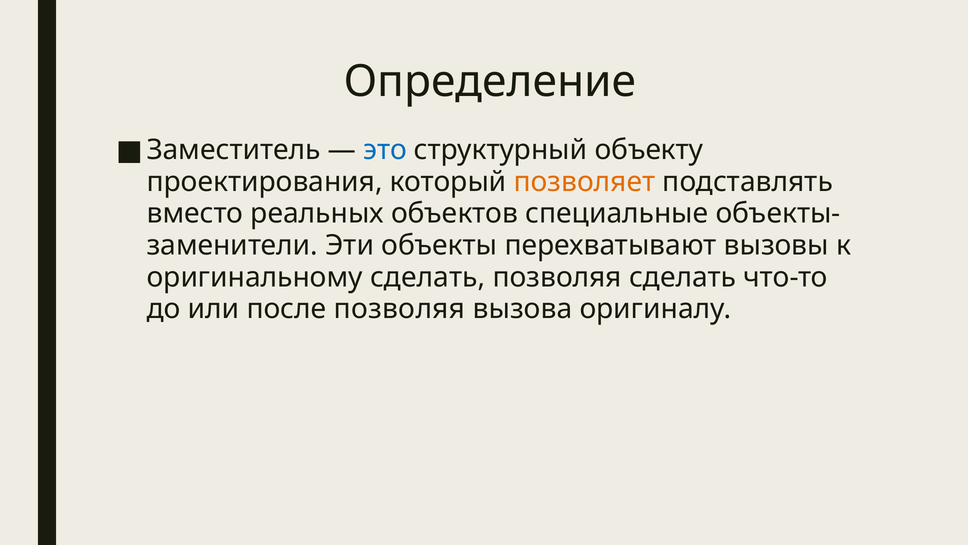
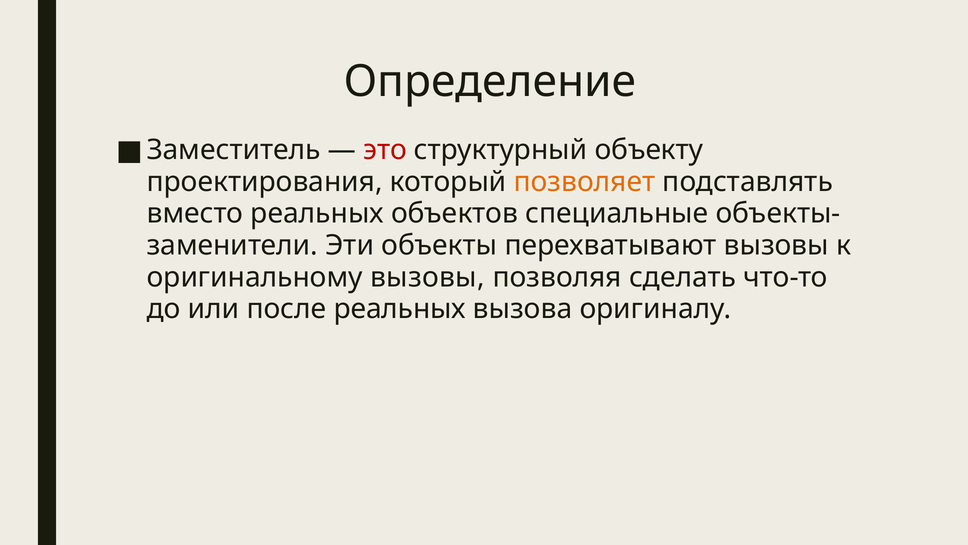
это colour: blue -> red
оригинальному сделать: сделать -> вызовы
после позволяя: позволяя -> реальных
